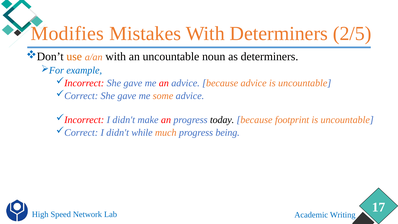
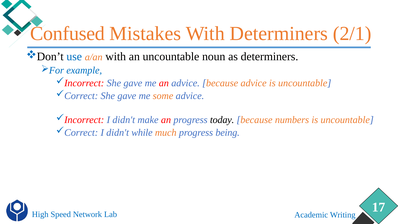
Modifies: Modifies -> Confused
2/5: 2/5 -> 2/1
use colour: orange -> blue
footprint: footprint -> numbers
